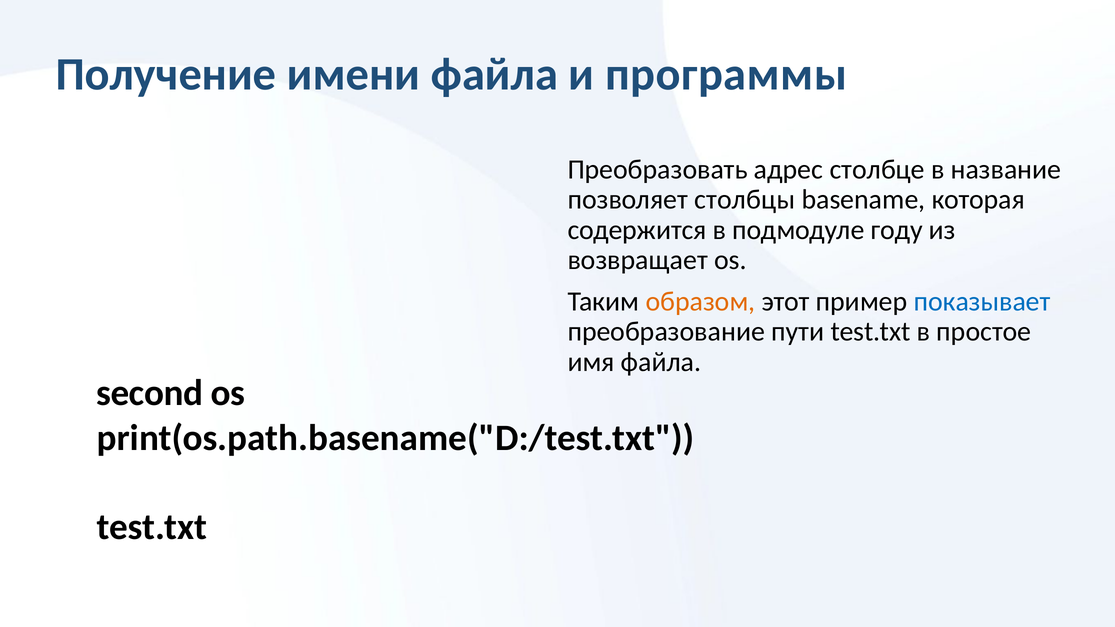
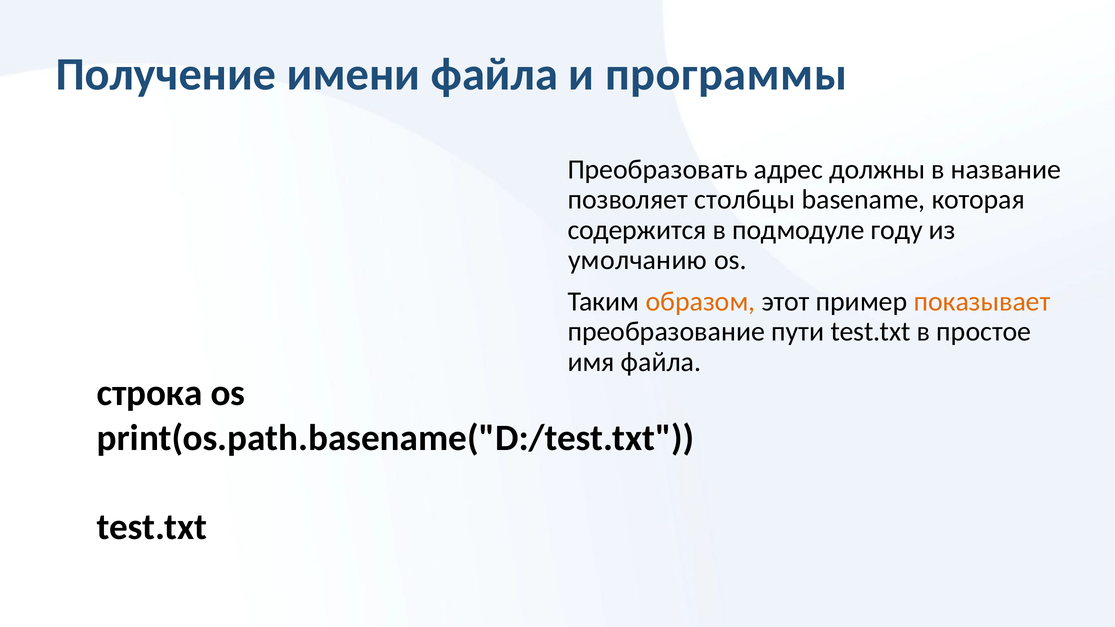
столбце: столбце -> должны
возвращает: возвращает -> умолчанию
показывает colour: blue -> orange
second: second -> строка
